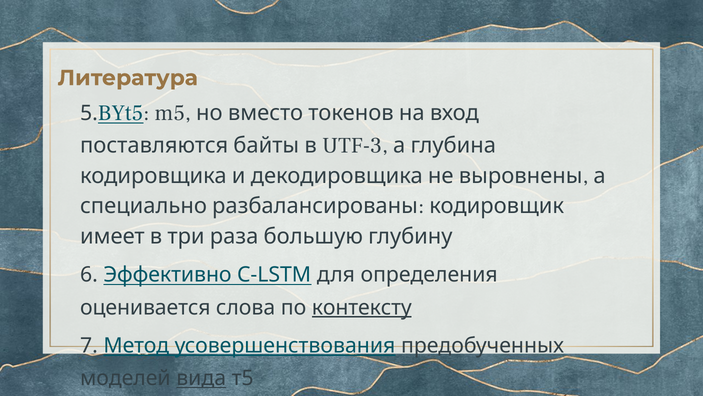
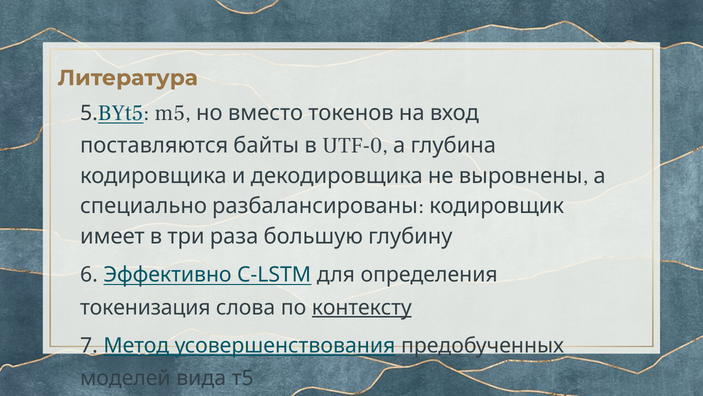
UTF-3: UTF-3 -> UTF-0
оценивается: оценивается -> токенизация
вида underline: present -> none
